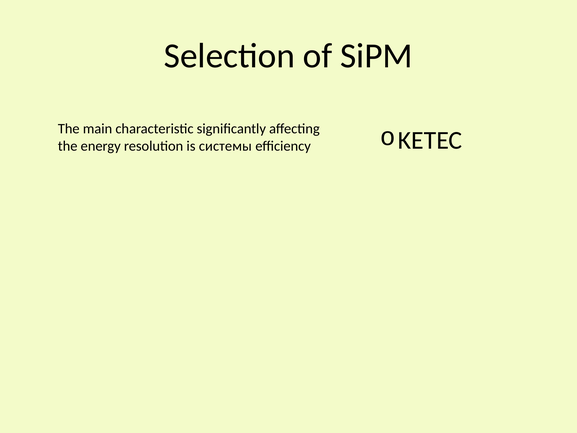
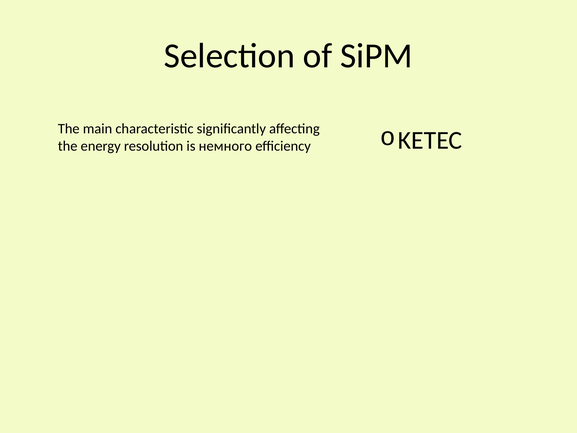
системы: системы -> немного
